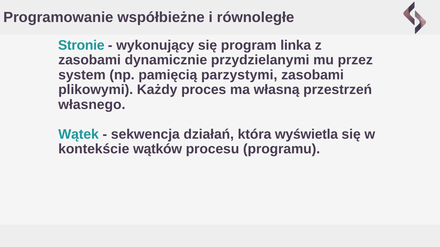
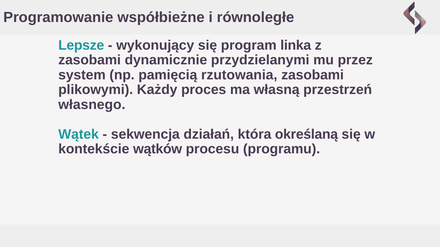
Stronie: Stronie -> Lepsze
parzystymi: parzystymi -> rzutowania
wyświetla: wyświetla -> określaną
